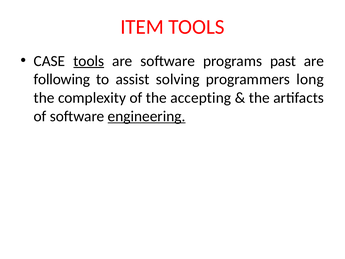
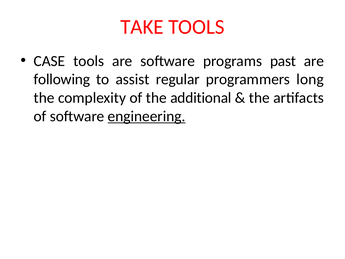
ITEM: ITEM -> TAKE
tools at (89, 61) underline: present -> none
solving: solving -> regular
accepting: accepting -> additional
